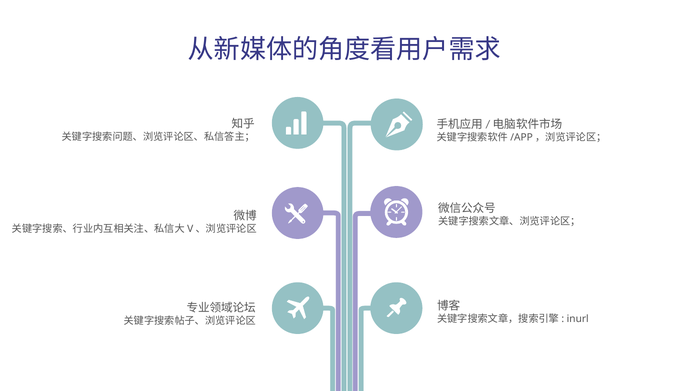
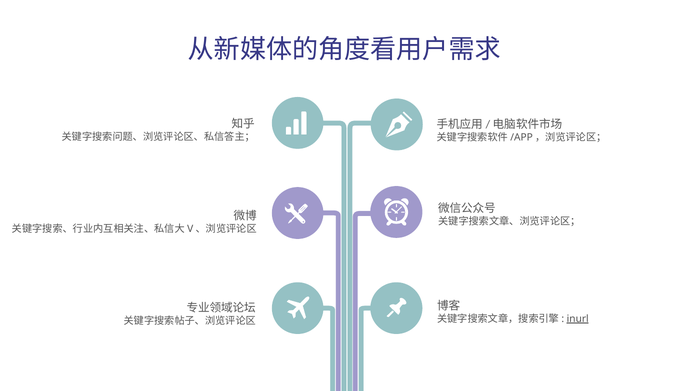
inurl underline: none -> present
